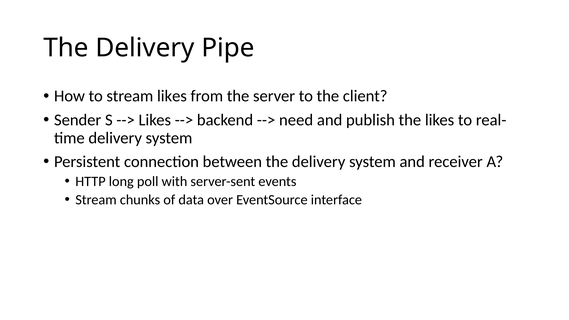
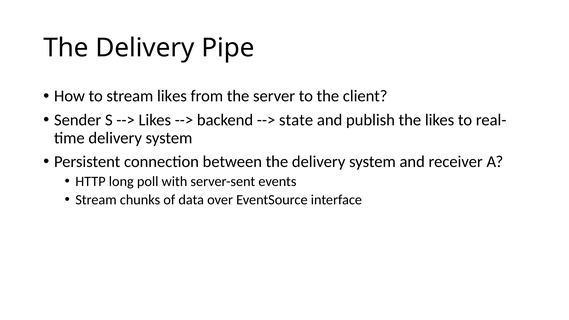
need: need -> state
